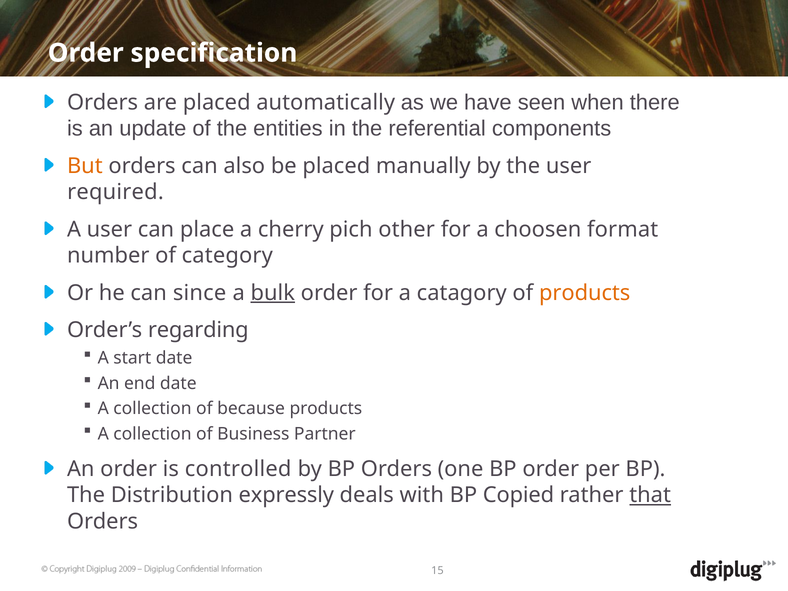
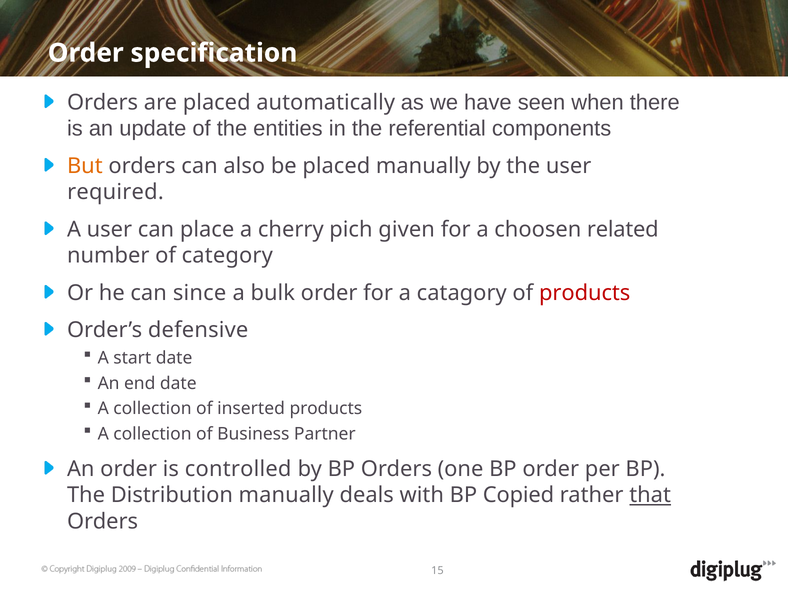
other: other -> given
format: format -> related
bulk underline: present -> none
products at (585, 293) colour: orange -> red
regarding: regarding -> defensive
because: because -> inserted
Distribution expressly: expressly -> manually
